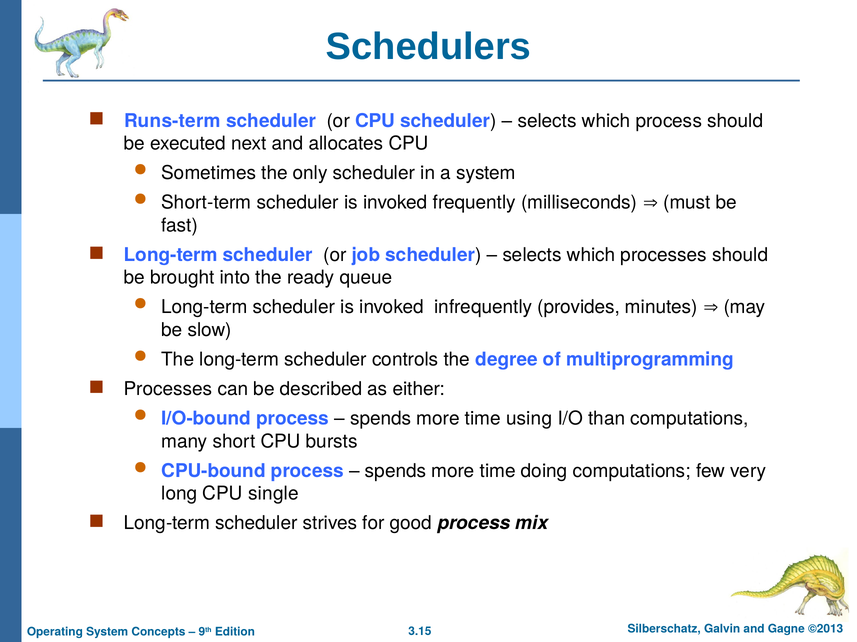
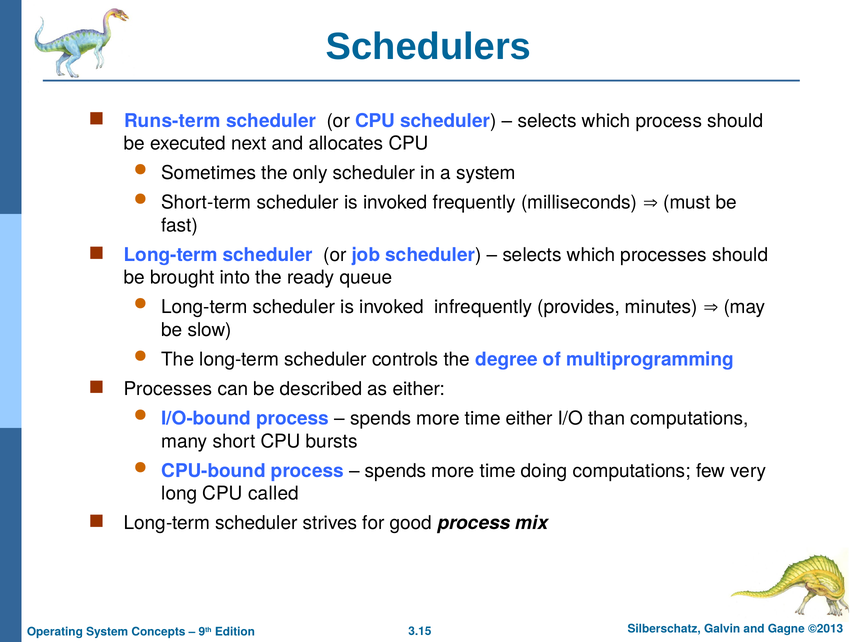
time using: using -> either
single: single -> called
